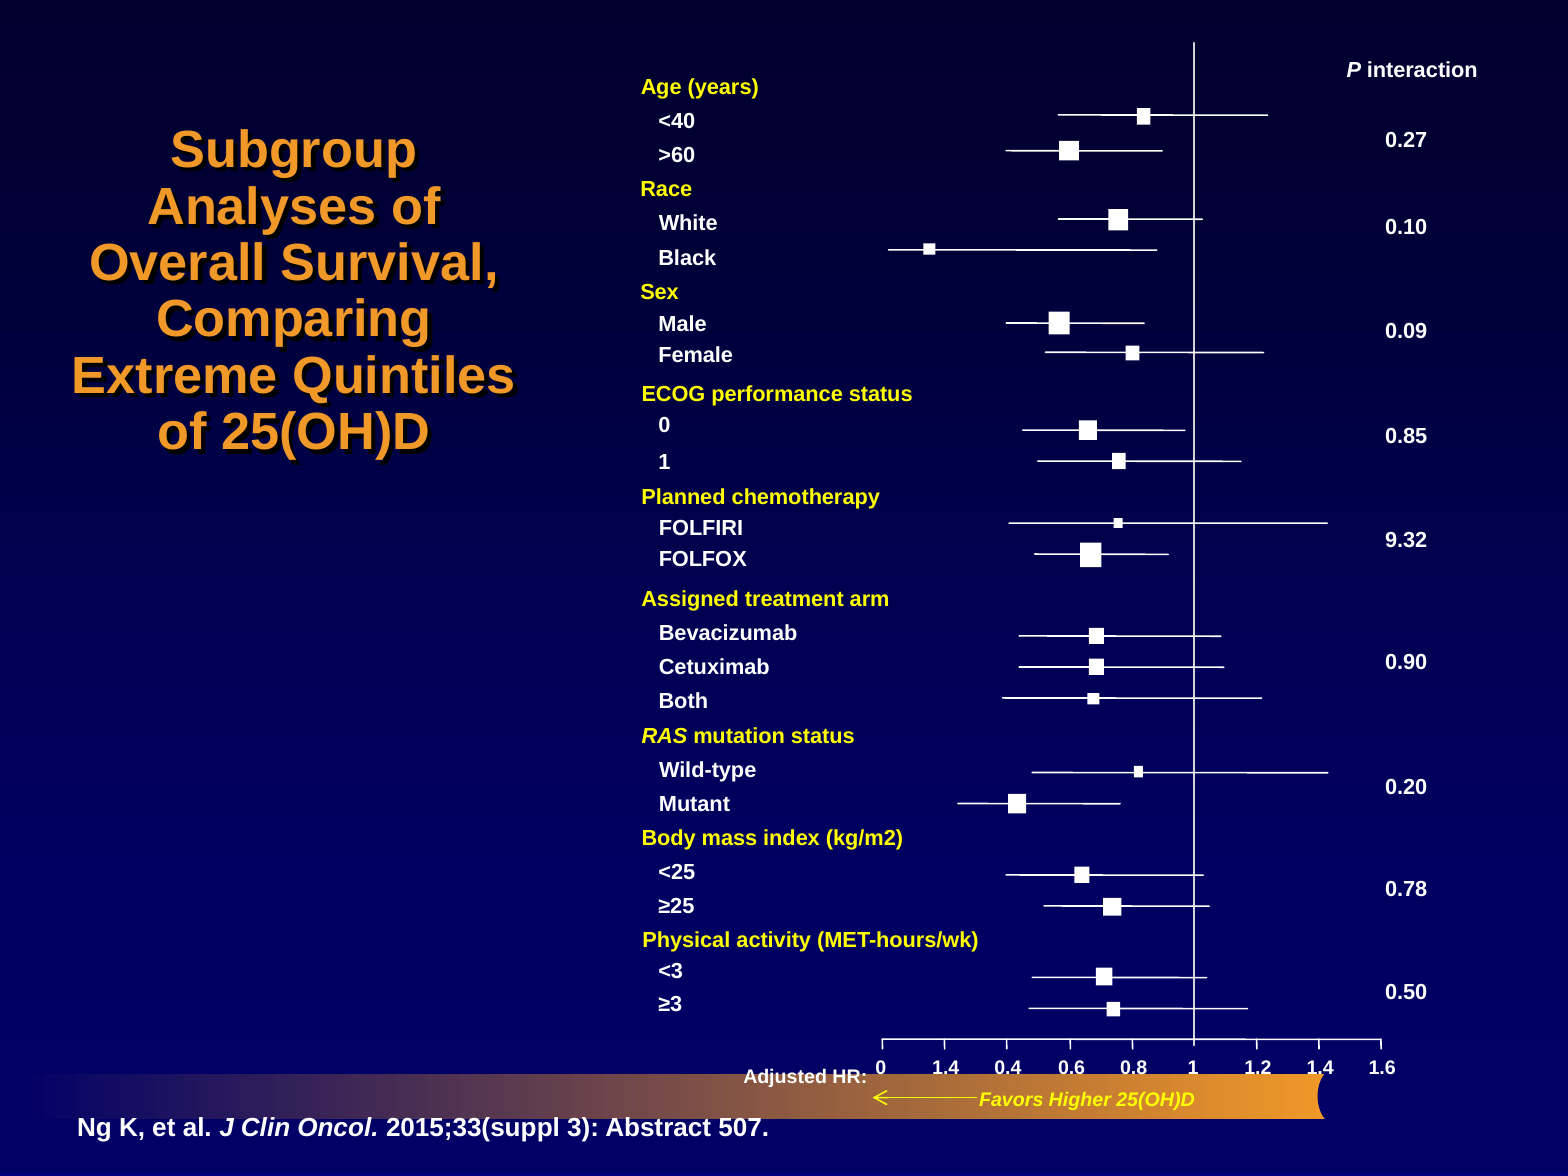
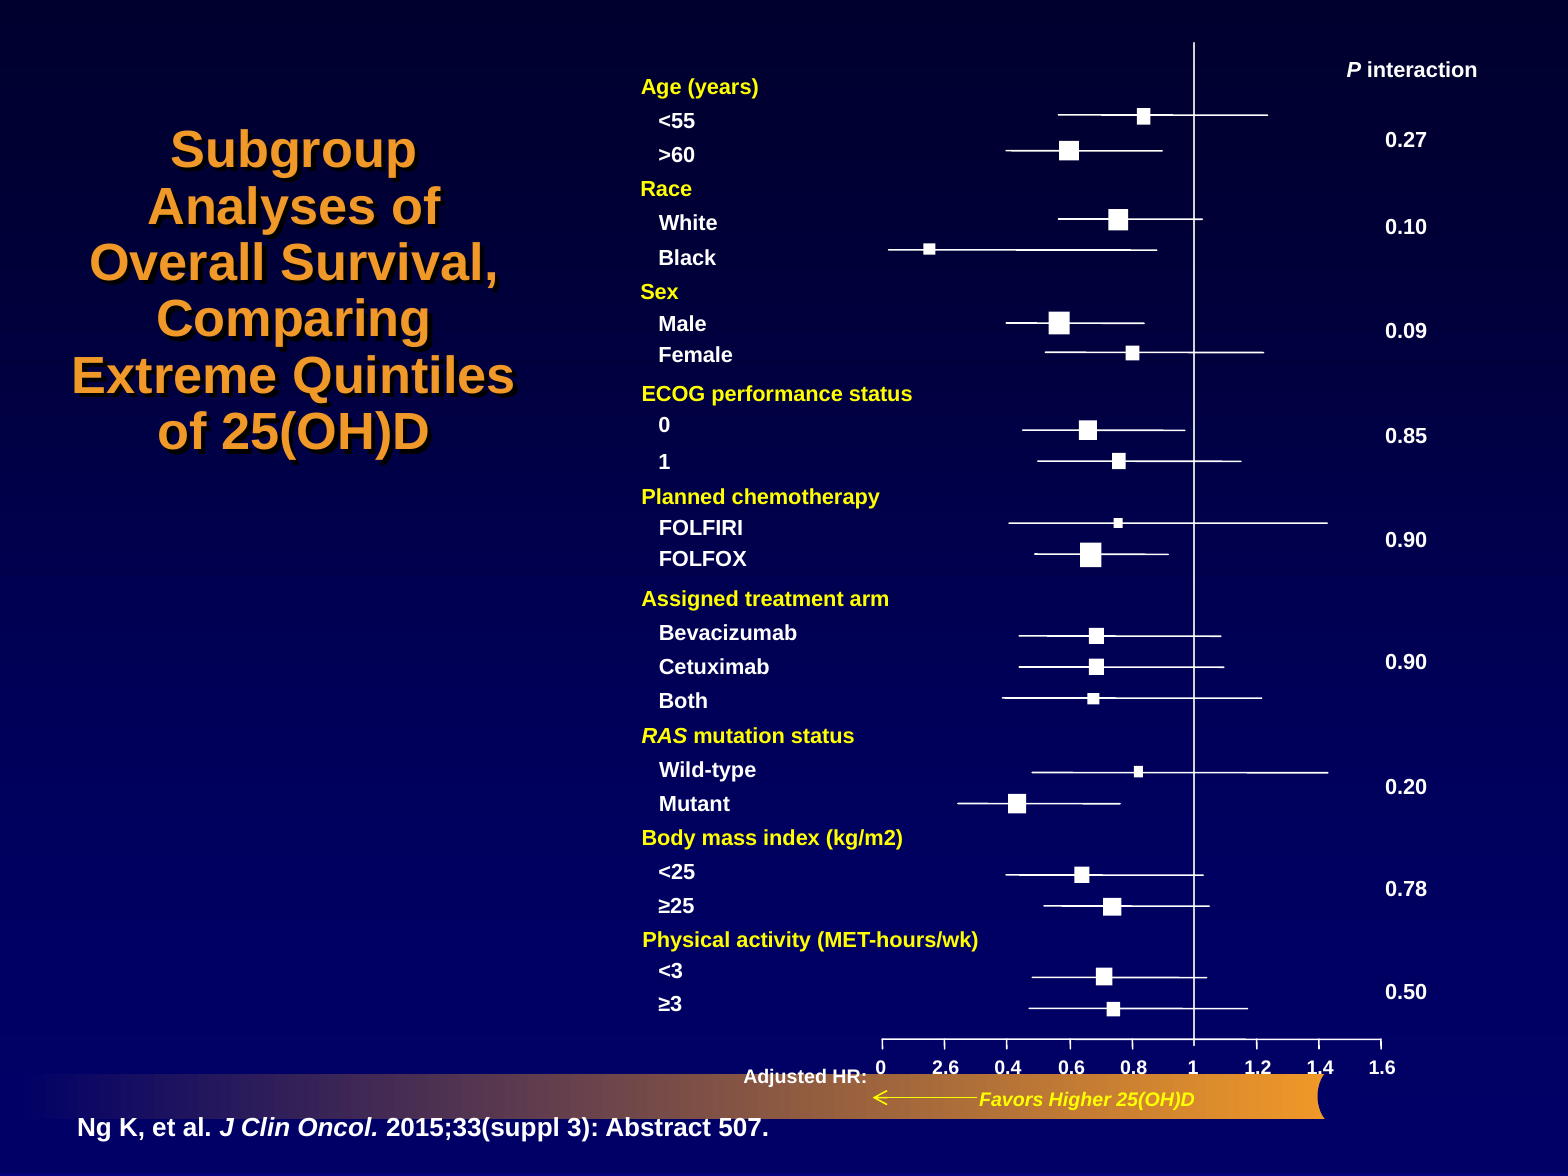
<40: <40 -> <55
9.32 at (1406, 541): 9.32 -> 0.90
0 1.4: 1.4 -> 2.6
